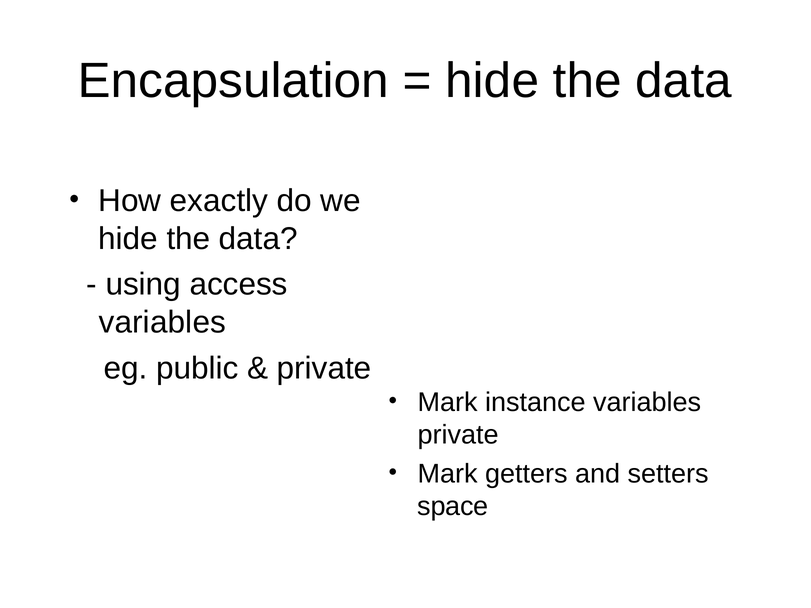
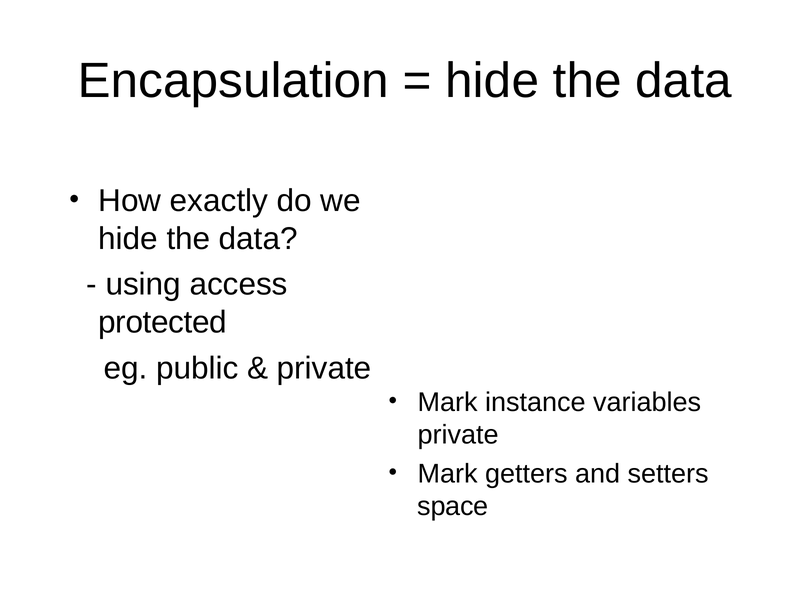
variables at (162, 323): variables -> protected
